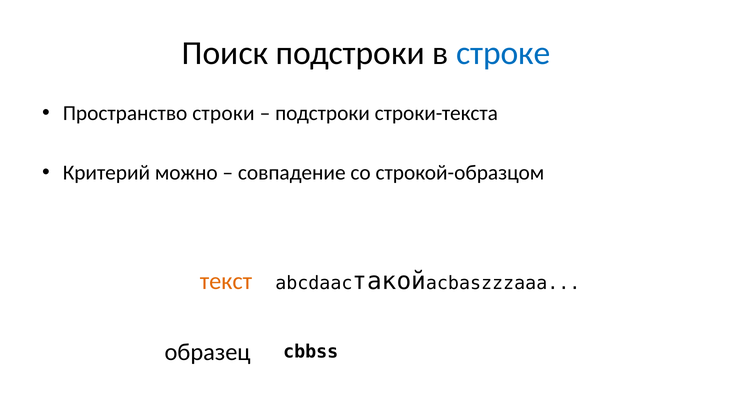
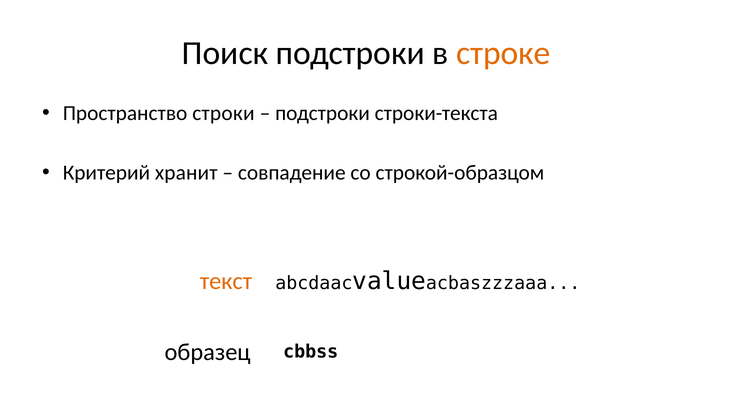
строке colour: blue -> orange
можно: можно -> хранит
такой: такой -> value
